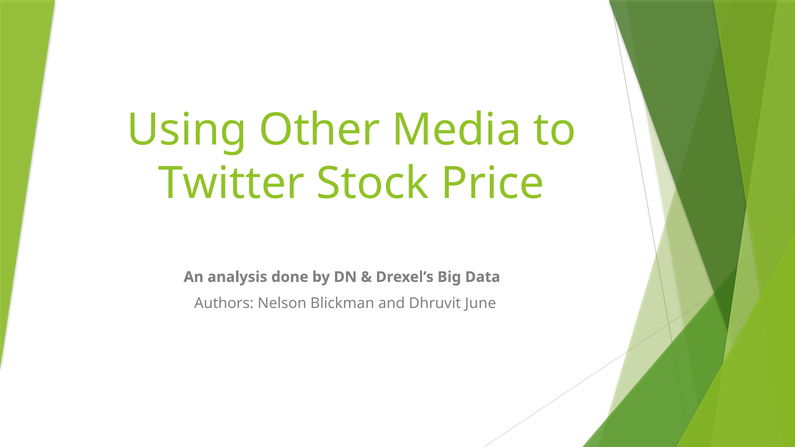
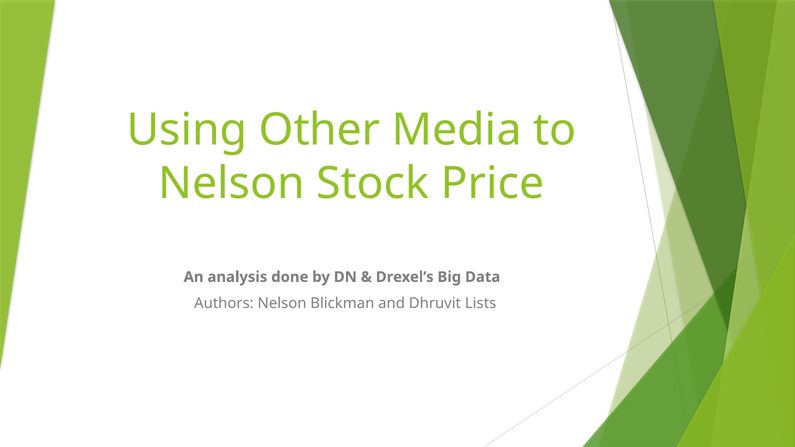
Twitter at (231, 184): Twitter -> Nelson
June: June -> Lists
